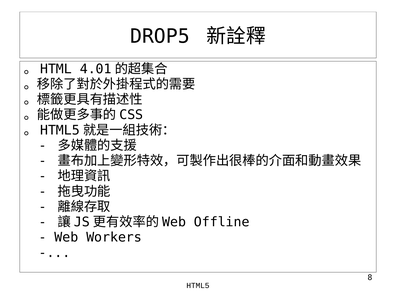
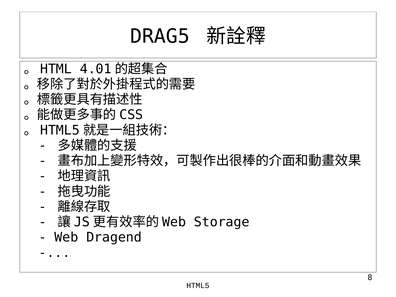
DROP5: DROP5 -> DRAG5
Offline: Offline -> Storage
Workers: Workers -> Dragend
